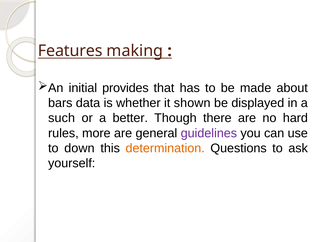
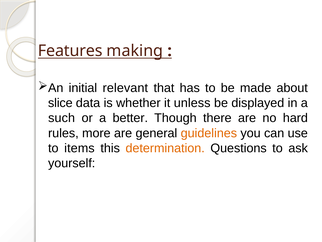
provides: provides -> relevant
bars: bars -> slice
shown: shown -> unless
guidelines colour: purple -> orange
down: down -> items
